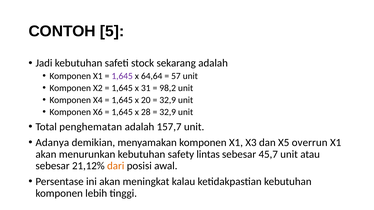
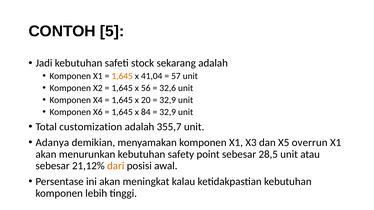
1,645 at (122, 76) colour: purple -> orange
64,64: 64,64 -> 41,04
31: 31 -> 56
98,2: 98,2 -> 32,6
28: 28 -> 84
penghematan: penghematan -> customization
157,7: 157,7 -> 355,7
lintas: lintas -> point
45,7: 45,7 -> 28,5
